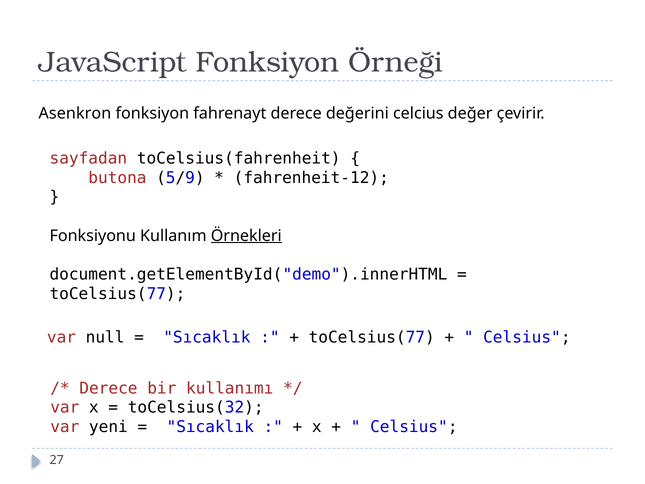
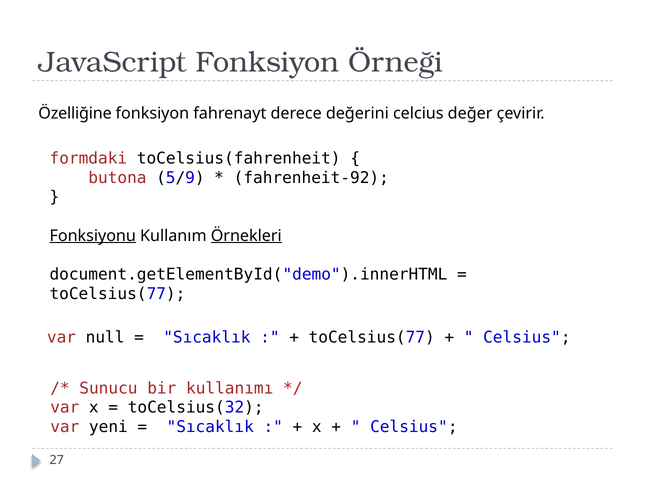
Asenkron: Asenkron -> Özelliğine
sayfadan: sayfadan -> formdaki
fahrenheit-12: fahrenheit-12 -> fahrenheit-92
Fonksiyonu underline: none -> present
Derece at (108, 388): Derece -> Sunucu
